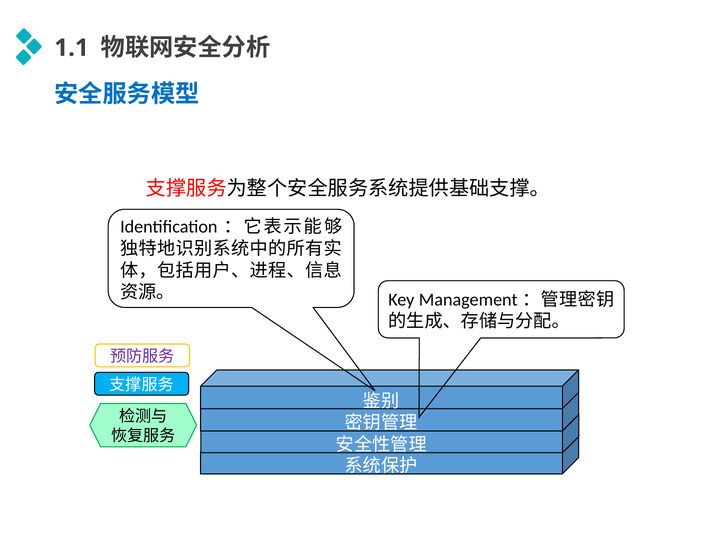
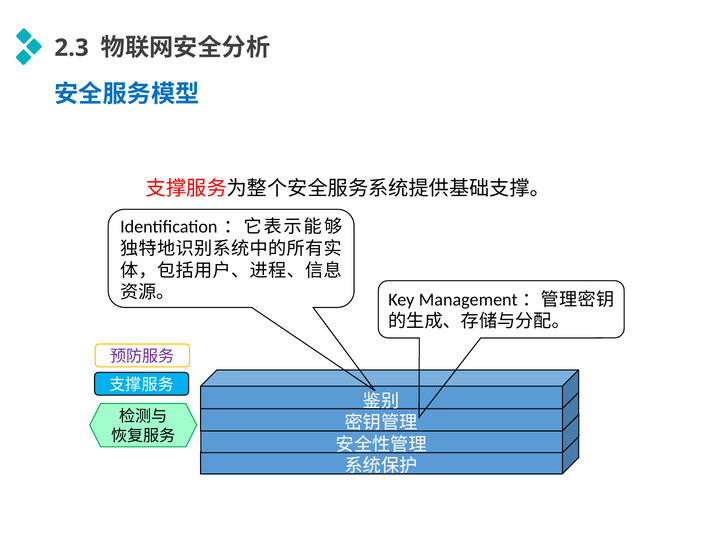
1.1: 1.1 -> 2.3
